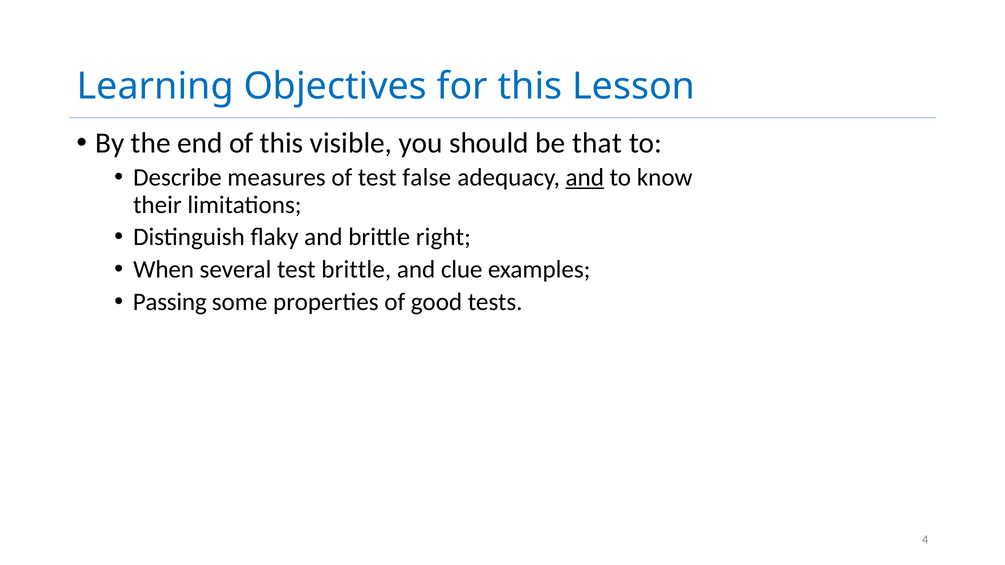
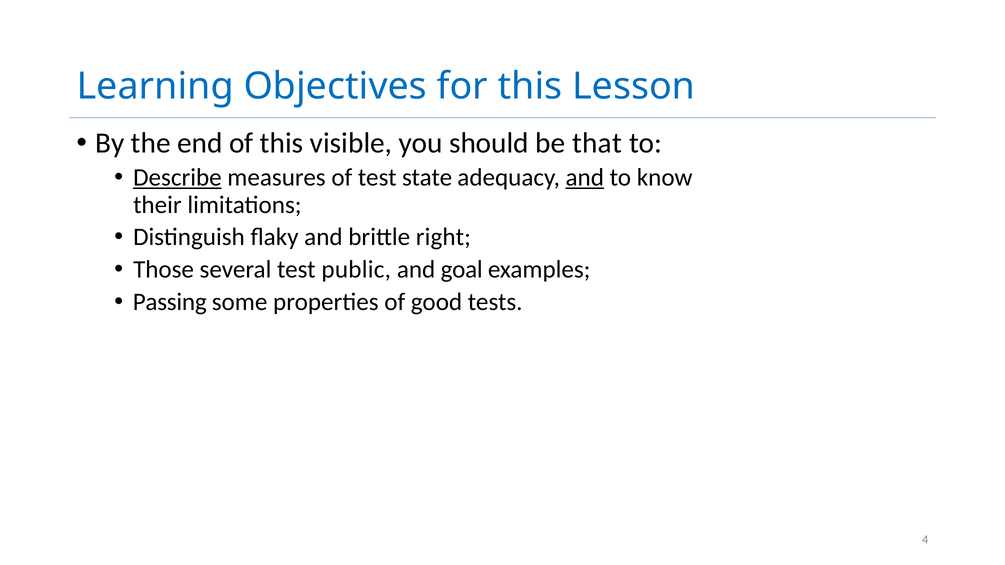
Describe underline: none -> present
false: false -> state
When: When -> Those
test brittle: brittle -> public
clue: clue -> goal
